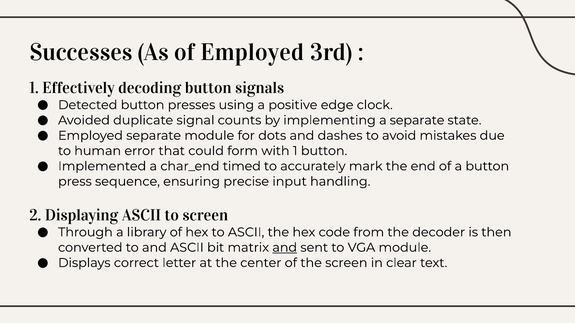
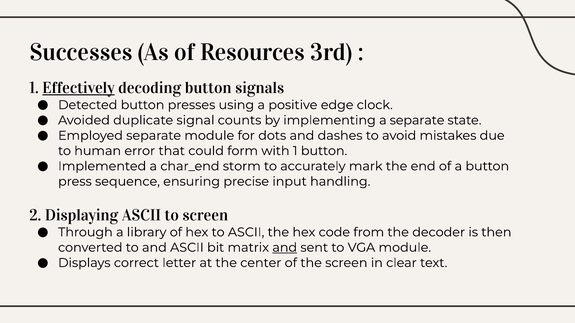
of Employed: Employed -> Resources
Effectively underline: none -> present
timed: timed -> storm
